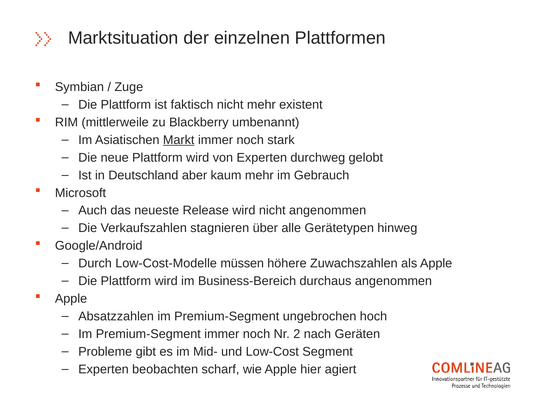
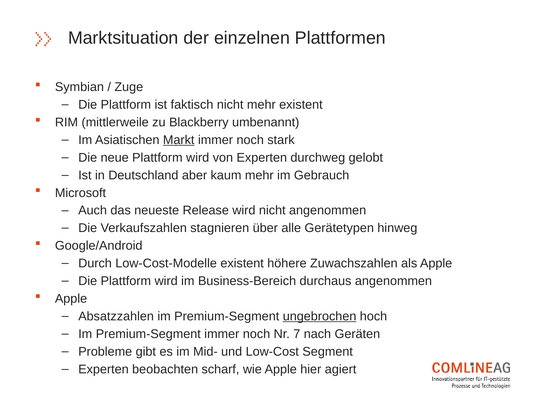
Low-Cost-Modelle müssen: müssen -> existent
ungebrochen underline: none -> present
2: 2 -> 7
